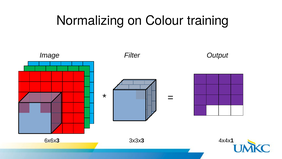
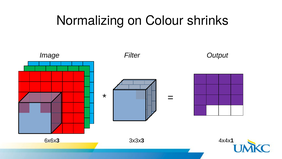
training: training -> shrinks
